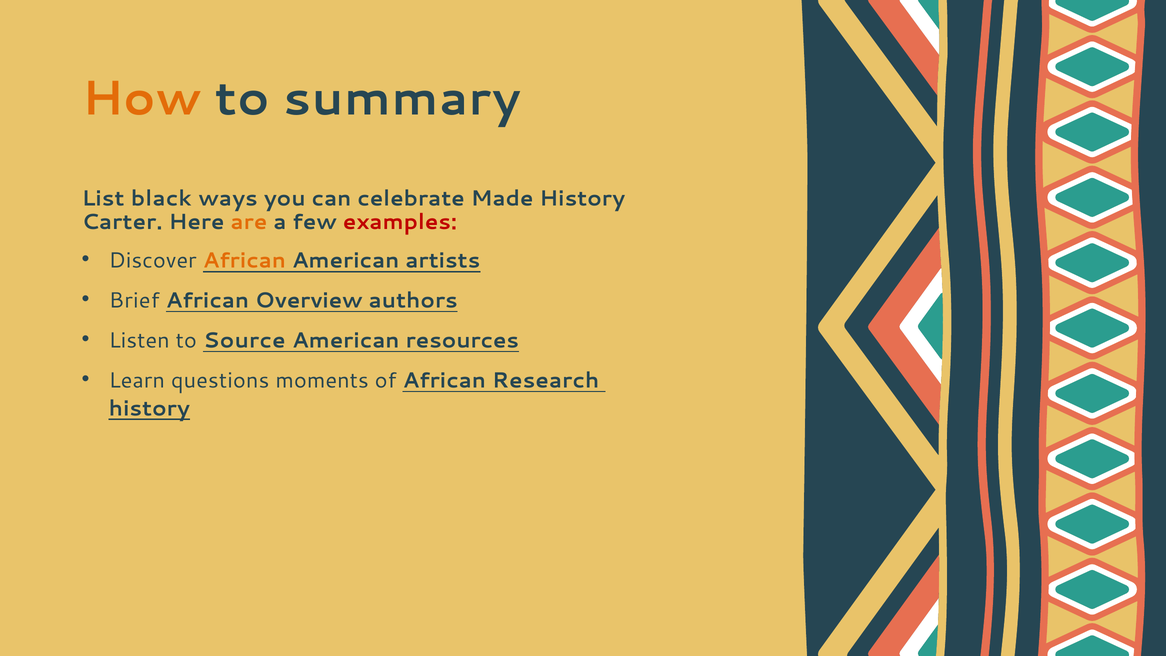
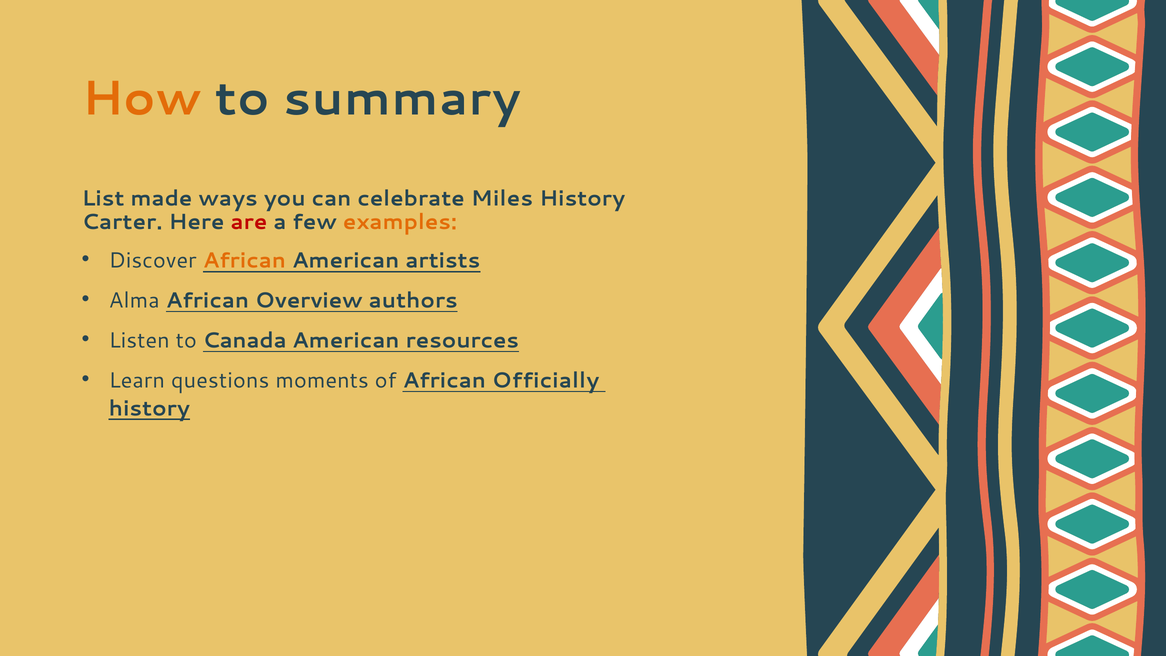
black: black -> made
Made: Made -> Miles
are colour: orange -> red
examples colour: red -> orange
Brief: Brief -> Alma
Source: Source -> Canada
Research: Research -> Officially
